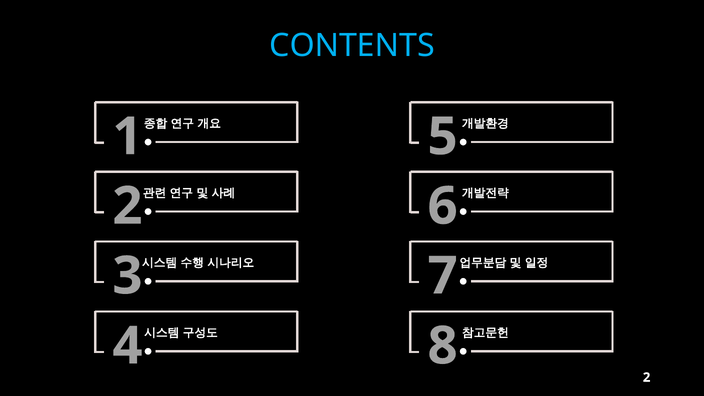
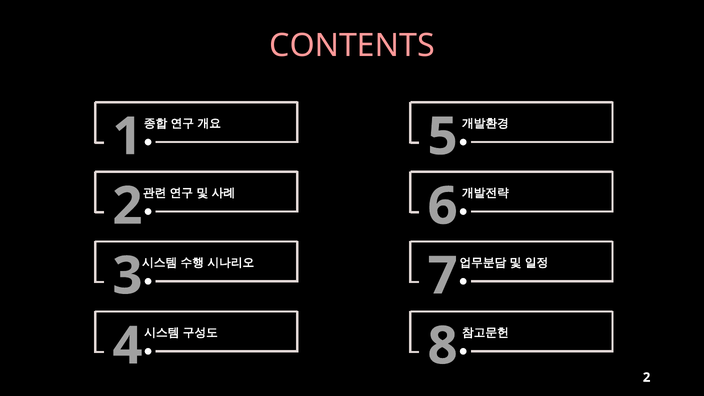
CONTENTS colour: light blue -> pink
